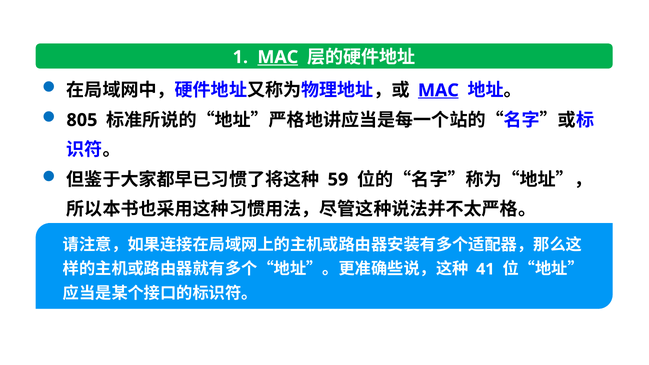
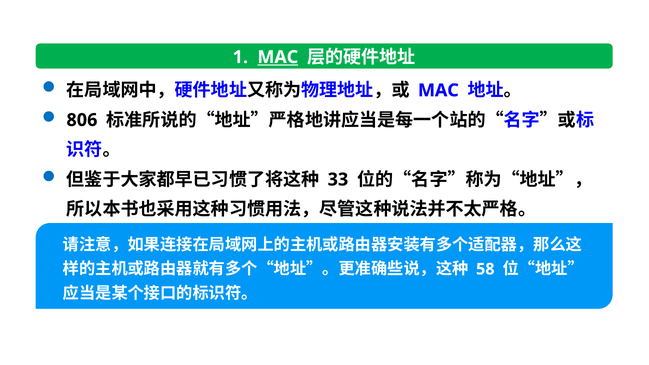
MAC at (438, 90) underline: present -> none
805: 805 -> 806
59: 59 -> 33
41: 41 -> 58
